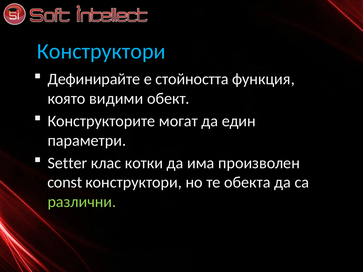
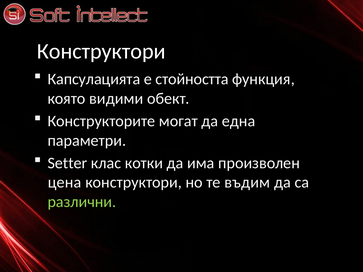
Конструктори at (101, 51) colour: light blue -> white
Дефинирайте: Дефинирайте -> Капсулацията
един: един -> една
const: const -> цена
обекта: обекта -> въдим
